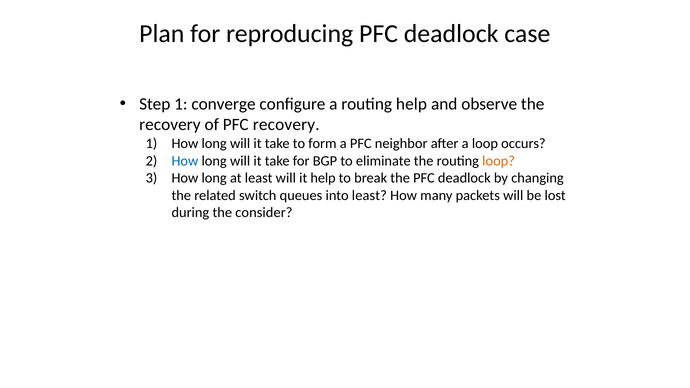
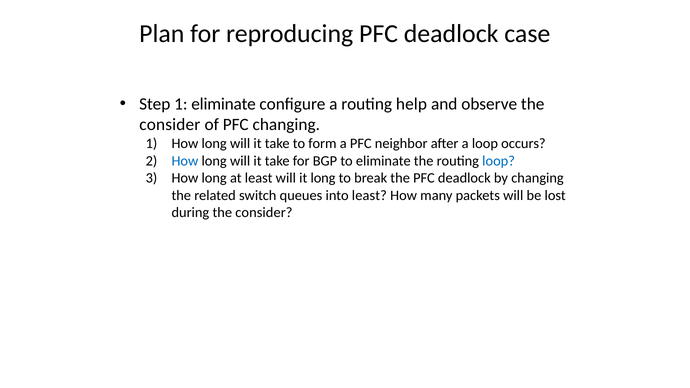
1 converge: converge -> eliminate
recovery at (170, 125): recovery -> consider
PFC recovery: recovery -> changing
loop at (499, 161) colour: orange -> blue
it help: help -> long
